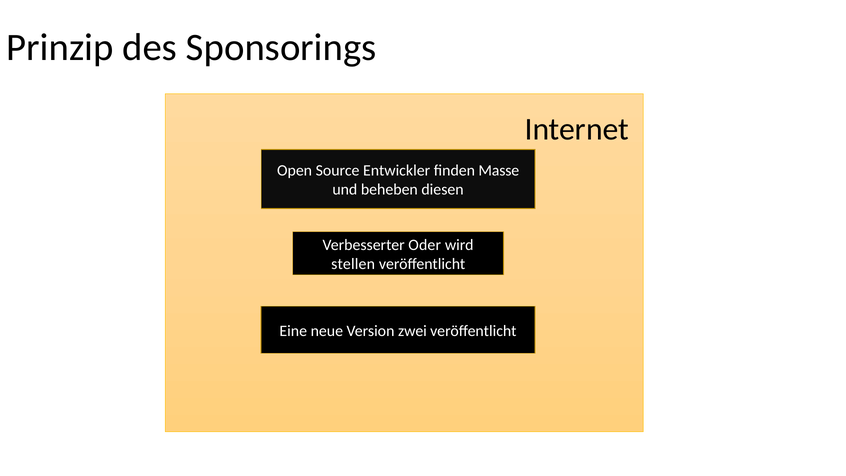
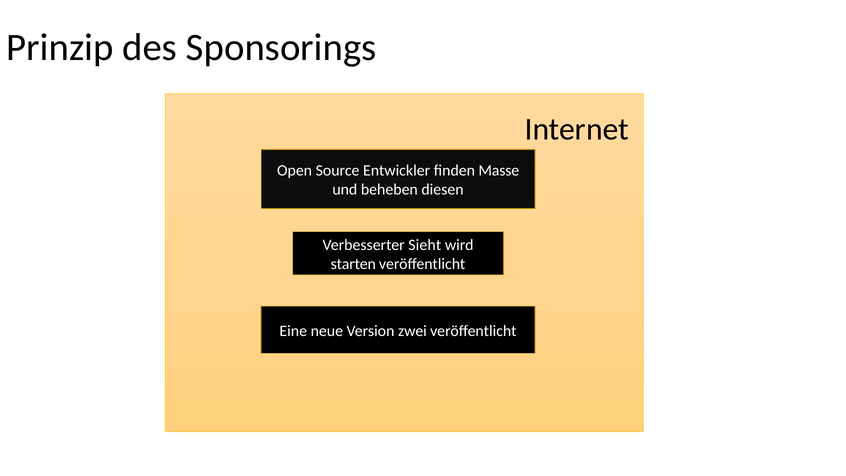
Oder: Oder -> Sieht
stellen: stellen -> starten
